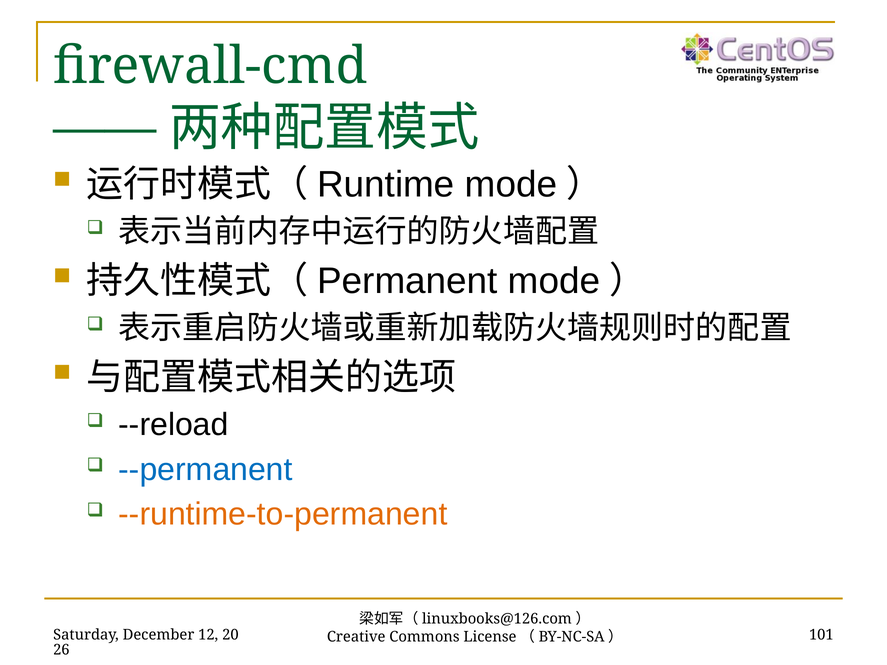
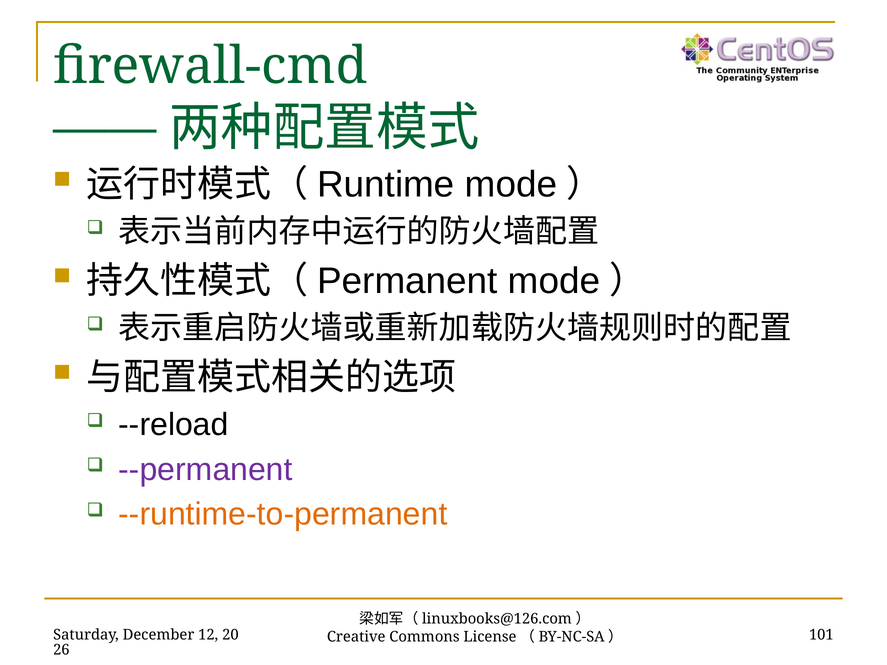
--permanent colour: blue -> purple
